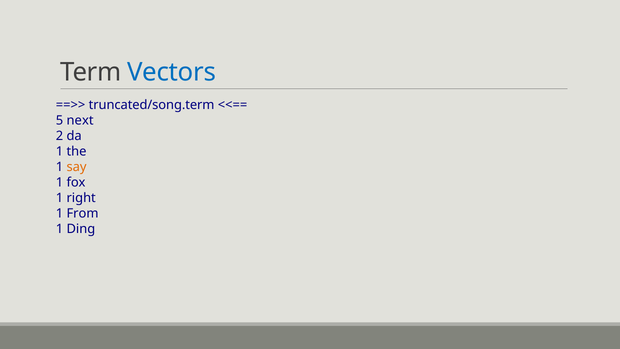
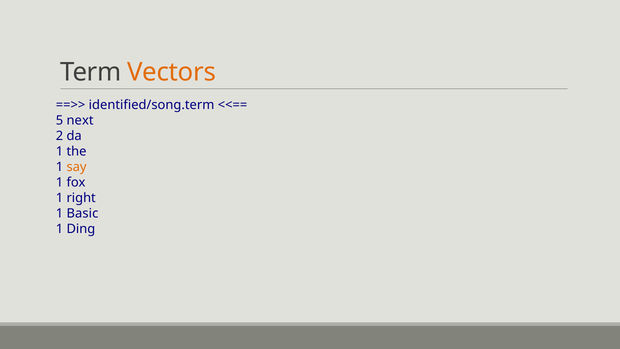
Vectors colour: blue -> orange
truncated/song.term: truncated/song.term -> identified/song.term
From: From -> Basic
